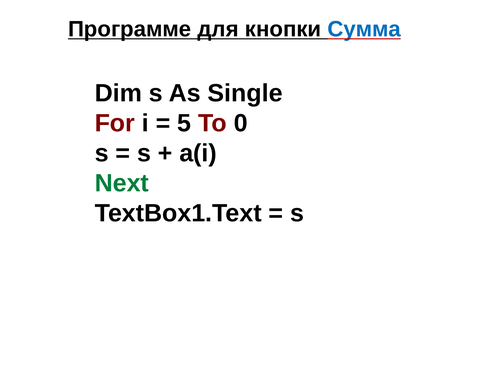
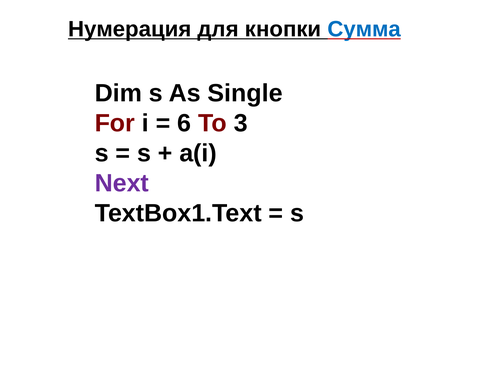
Программе: Программе -> Нумерация
5: 5 -> 6
0: 0 -> 3
Next colour: green -> purple
